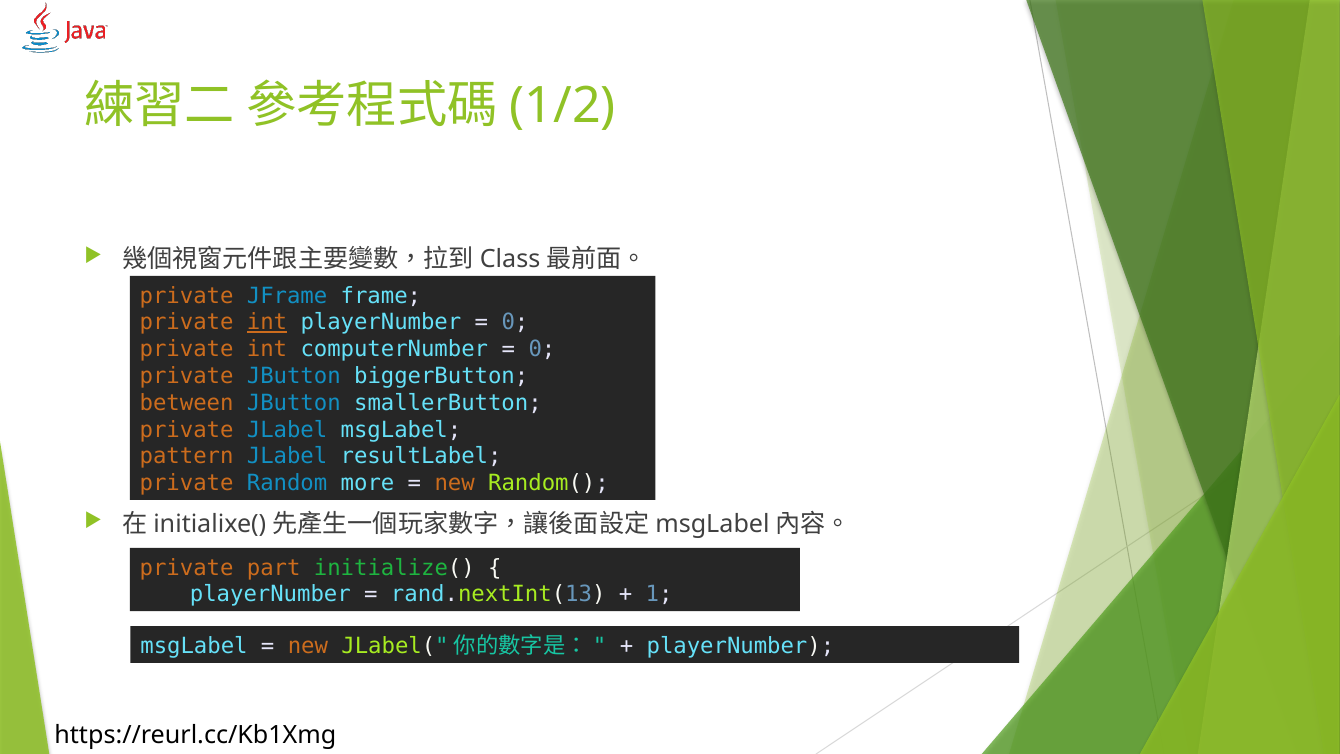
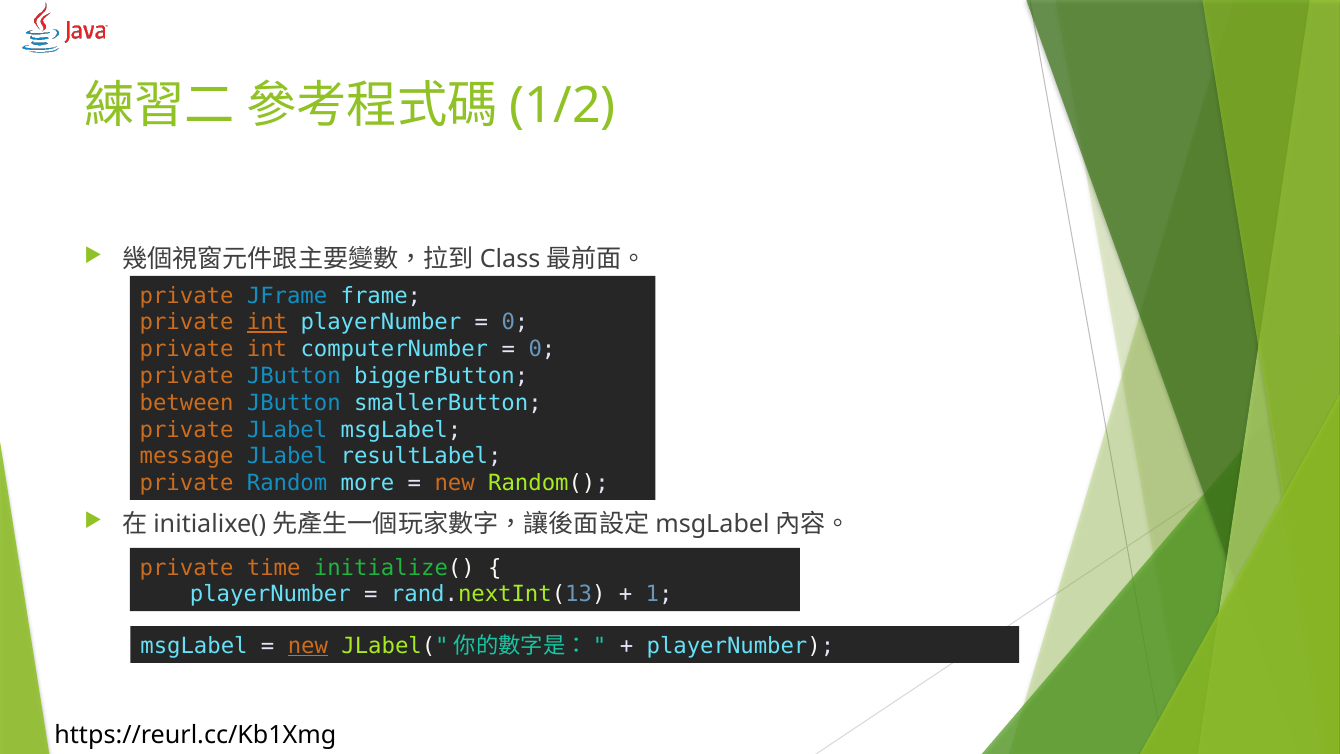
pattern: pattern -> message
part: part -> time
new at (308, 646) underline: none -> present
